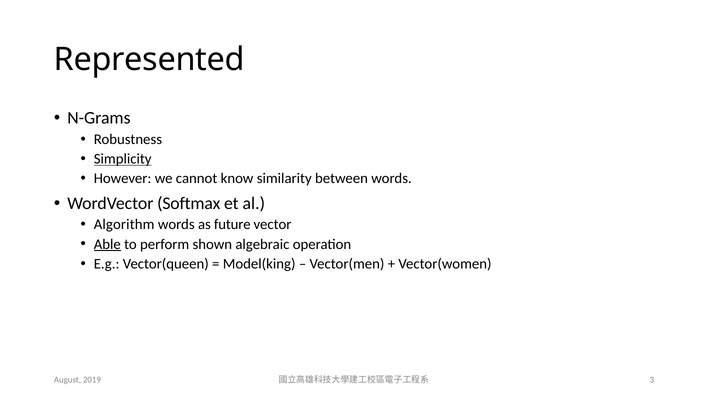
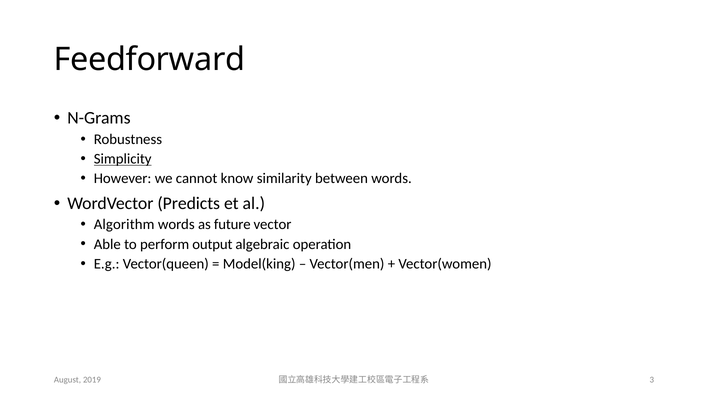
Represented: Represented -> Feedforward
Softmax: Softmax -> Predicts
Able underline: present -> none
shown: shown -> output
